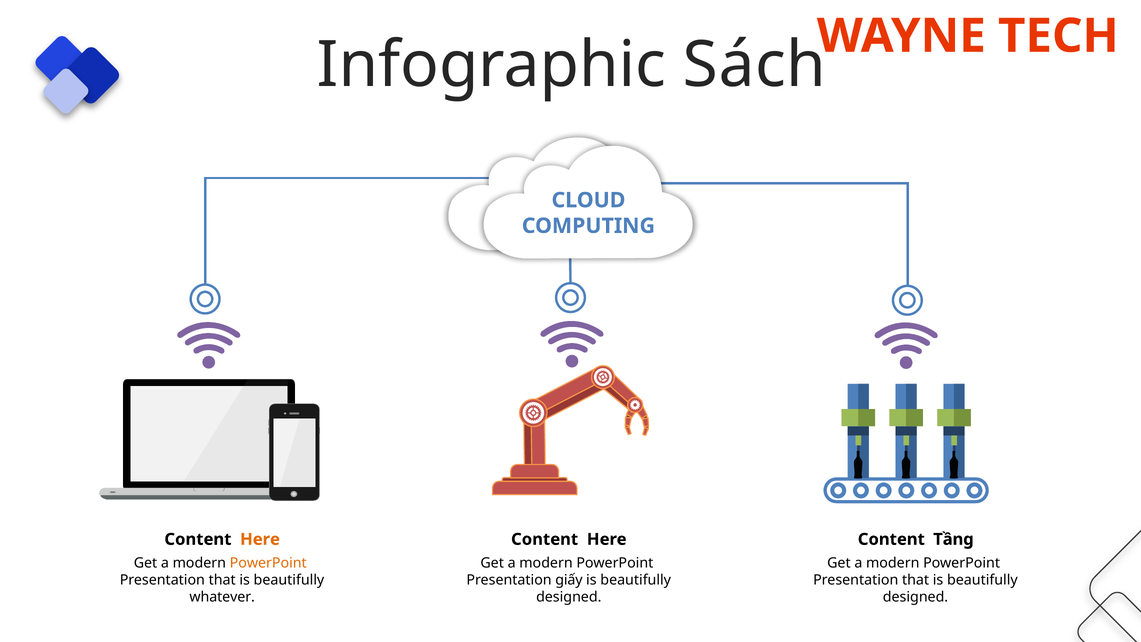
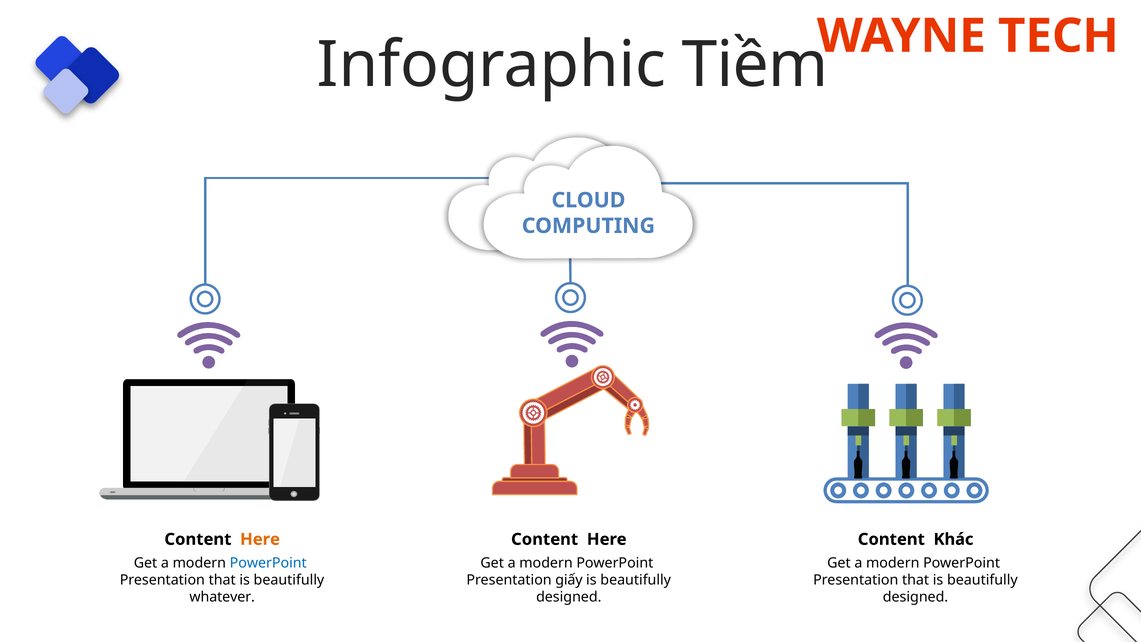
Sách: Sách -> Tiềm
Tầng: Tầng -> Khác
PowerPoint at (268, 563) colour: orange -> blue
